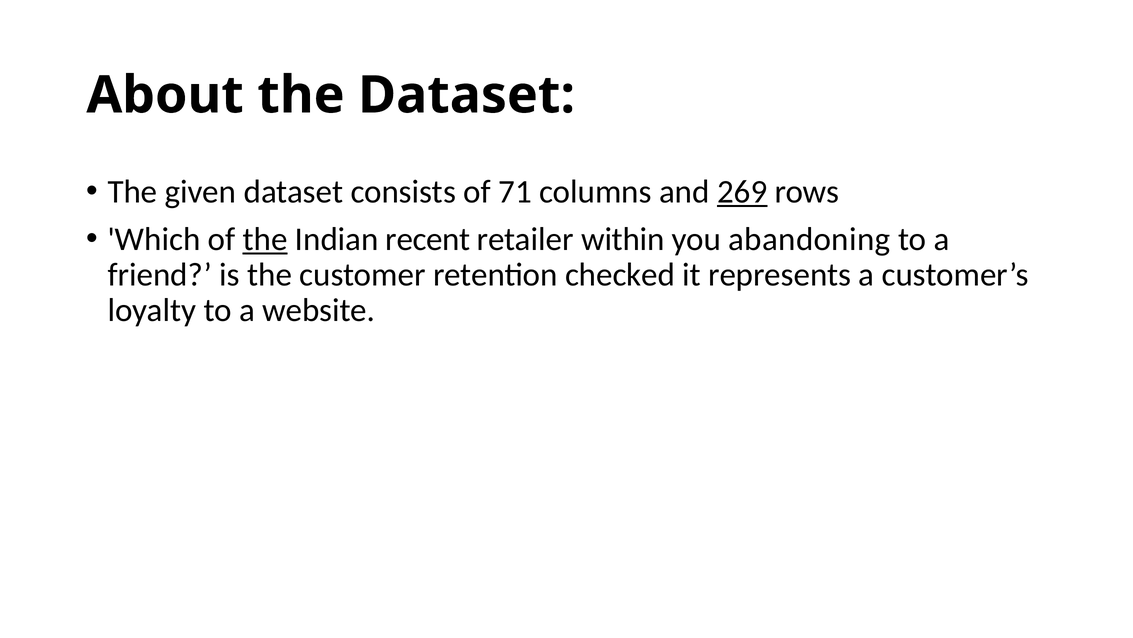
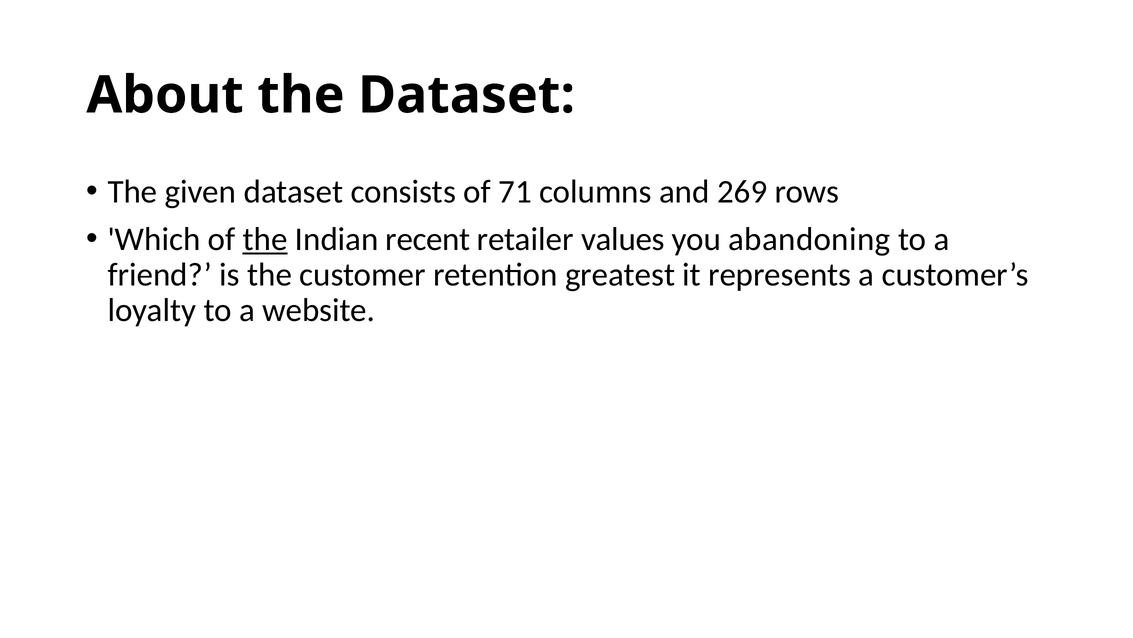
269 underline: present -> none
within: within -> values
checked: checked -> greatest
